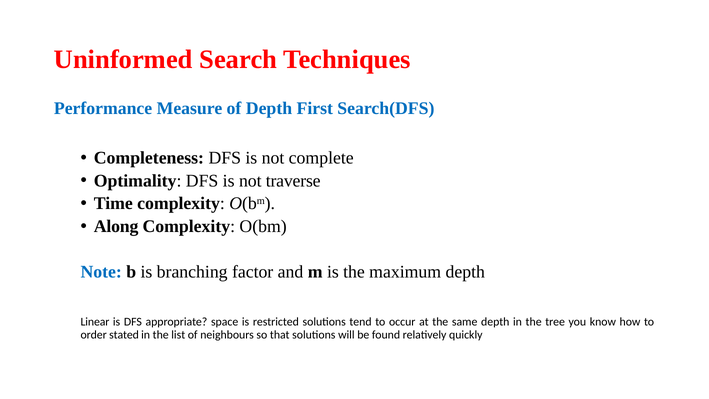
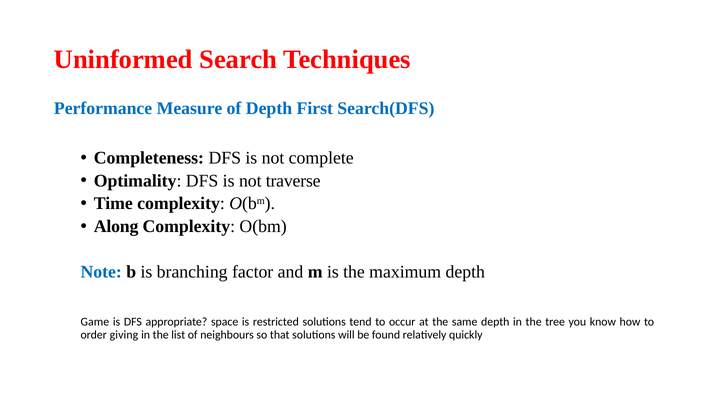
Linear: Linear -> Game
stated: stated -> giving
